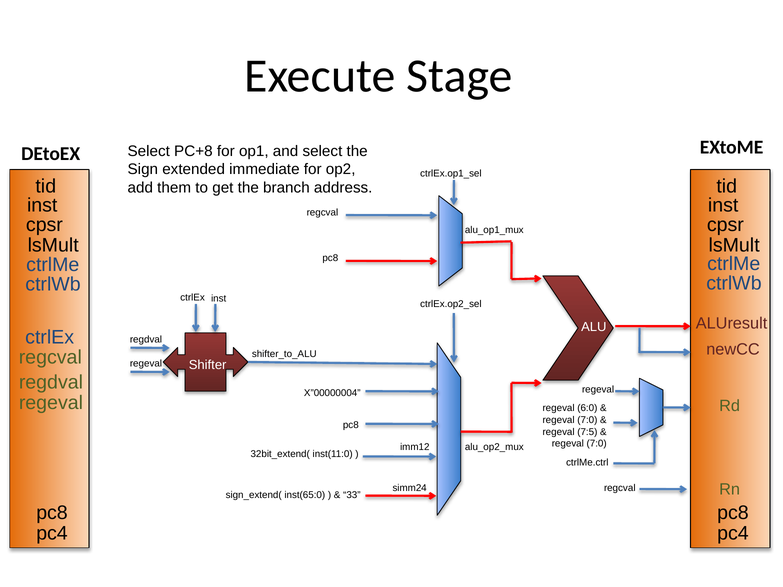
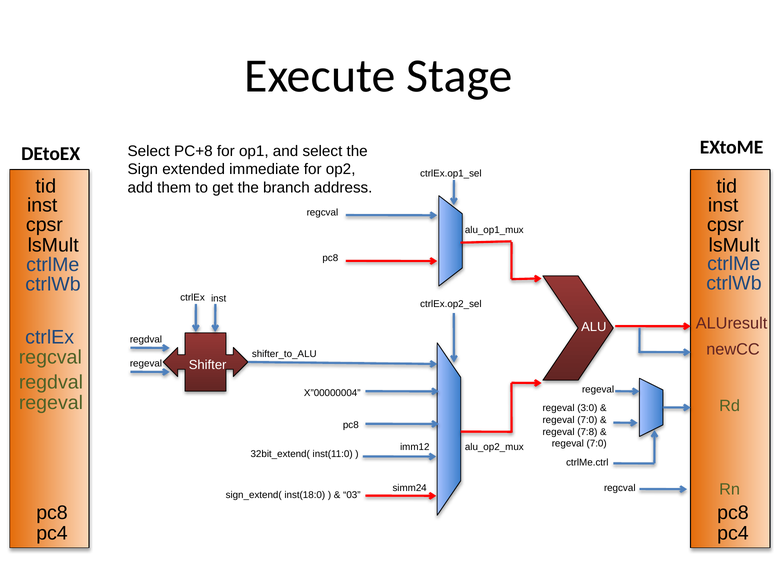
6:0: 6:0 -> 3:0
7:5: 7:5 -> 7:8
inst(65:0: inst(65:0 -> inst(18:0
33: 33 -> 03
